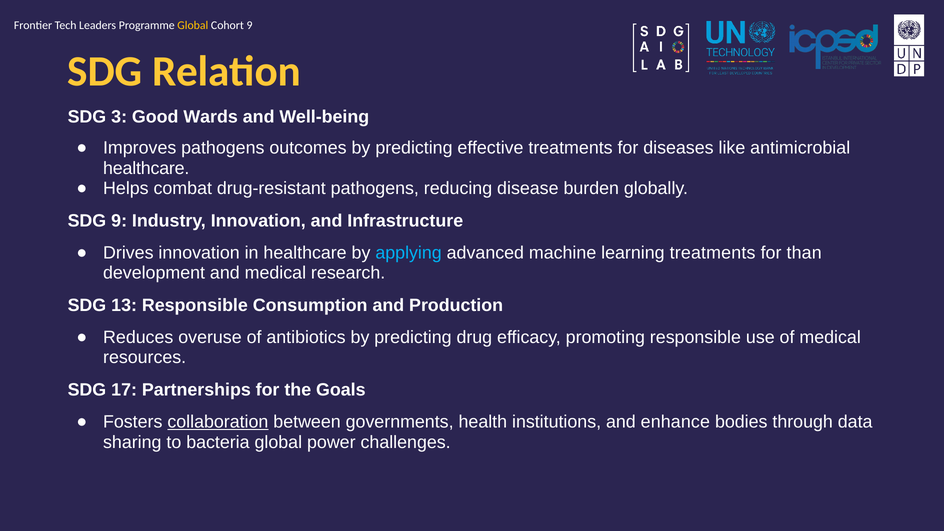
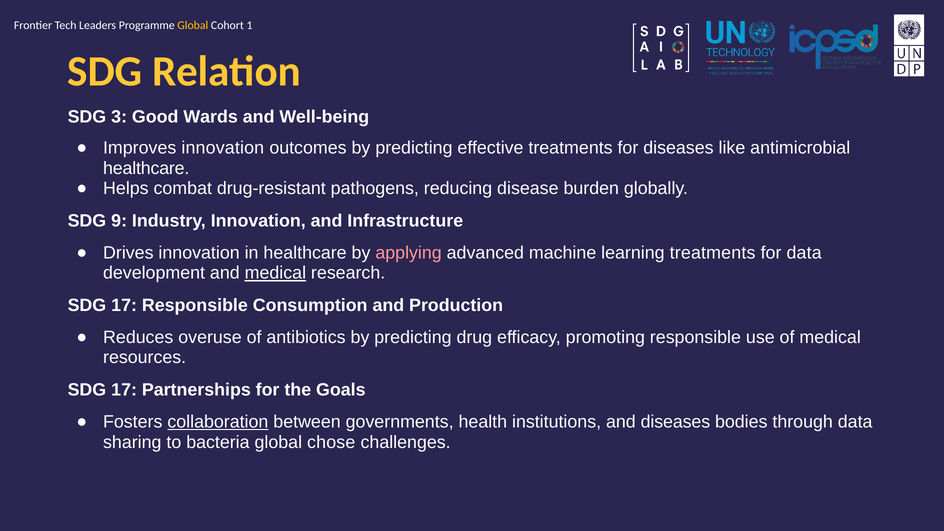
Cohort 9: 9 -> 1
Improves pathogens: pathogens -> innovation
applying colour: light blue -> pink
for than: than -> data
medical at (275, 273) underline: none -> present
13 at (124, 305): 13 -> 17
and enhance: enhance -> diseases
power: power -> chose
